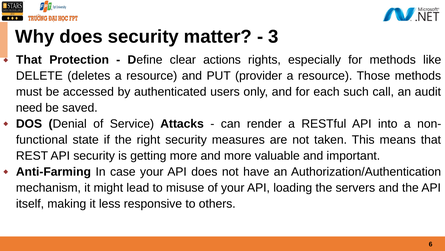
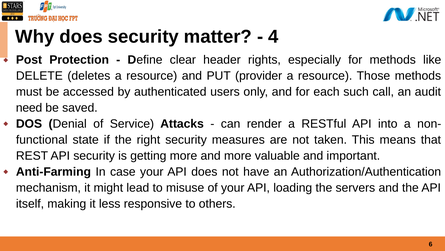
3: 3 -> 4
That at (29, 60): That -> Post
actions: actions -> header
